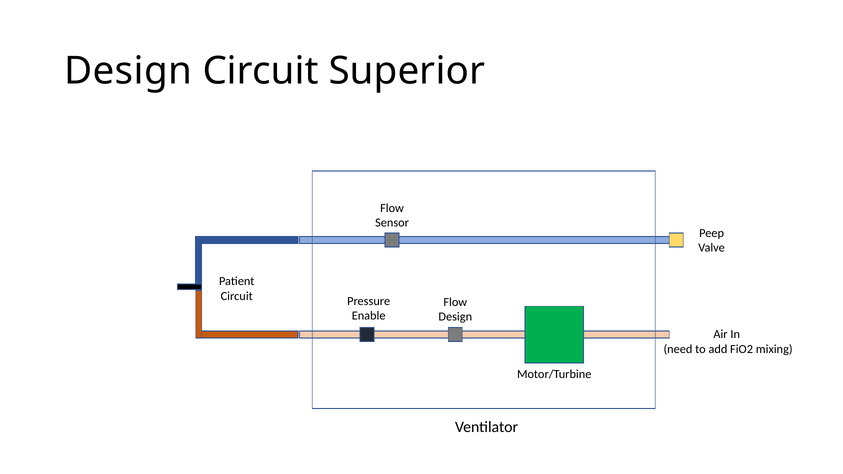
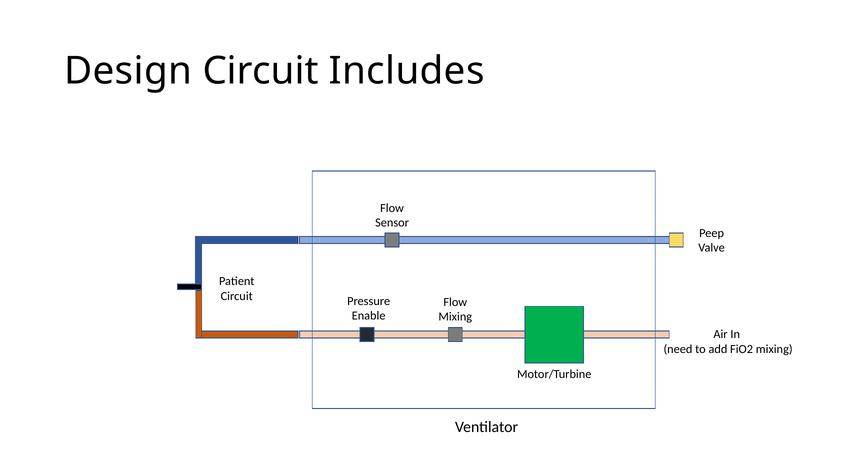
Superior: Superior -> Includes
Design at (455, 317): Design -> Mixing
